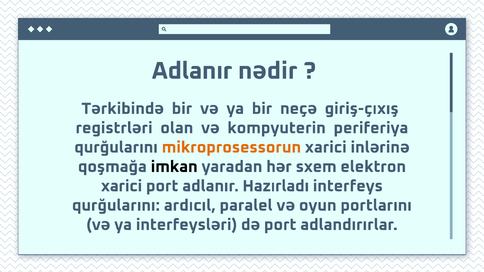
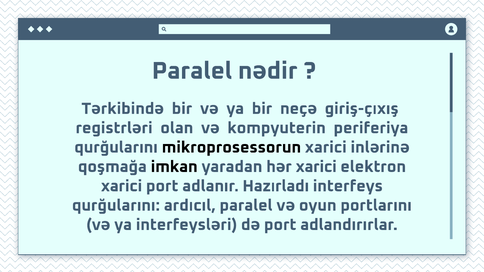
Adlanır at (192, 71): Adlanır -> Paralel
mikroprosessorun colour: orange -> black
sxem at (316, 167): sxem -> xarici
